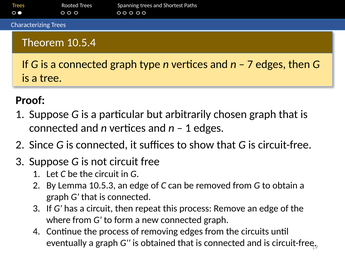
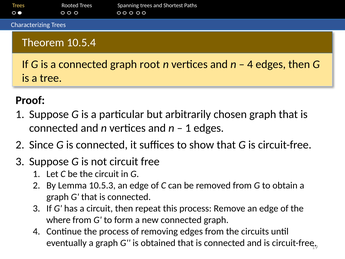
type: type -> root
7 at (250, 64): 7 -> 4
